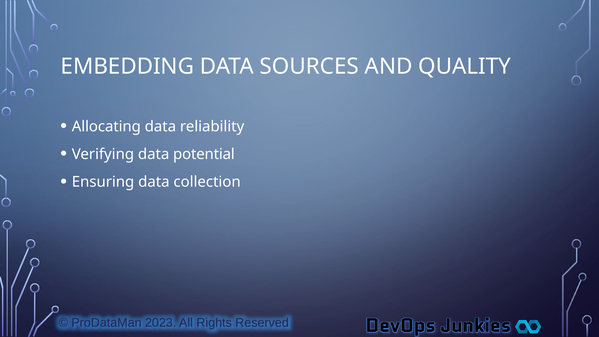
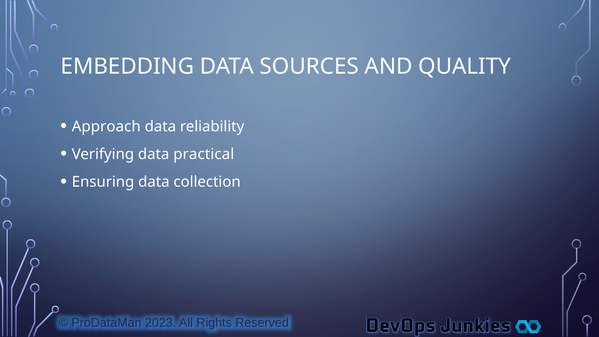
Allocating: Allocating -> Approach
potential: potential -> practical
